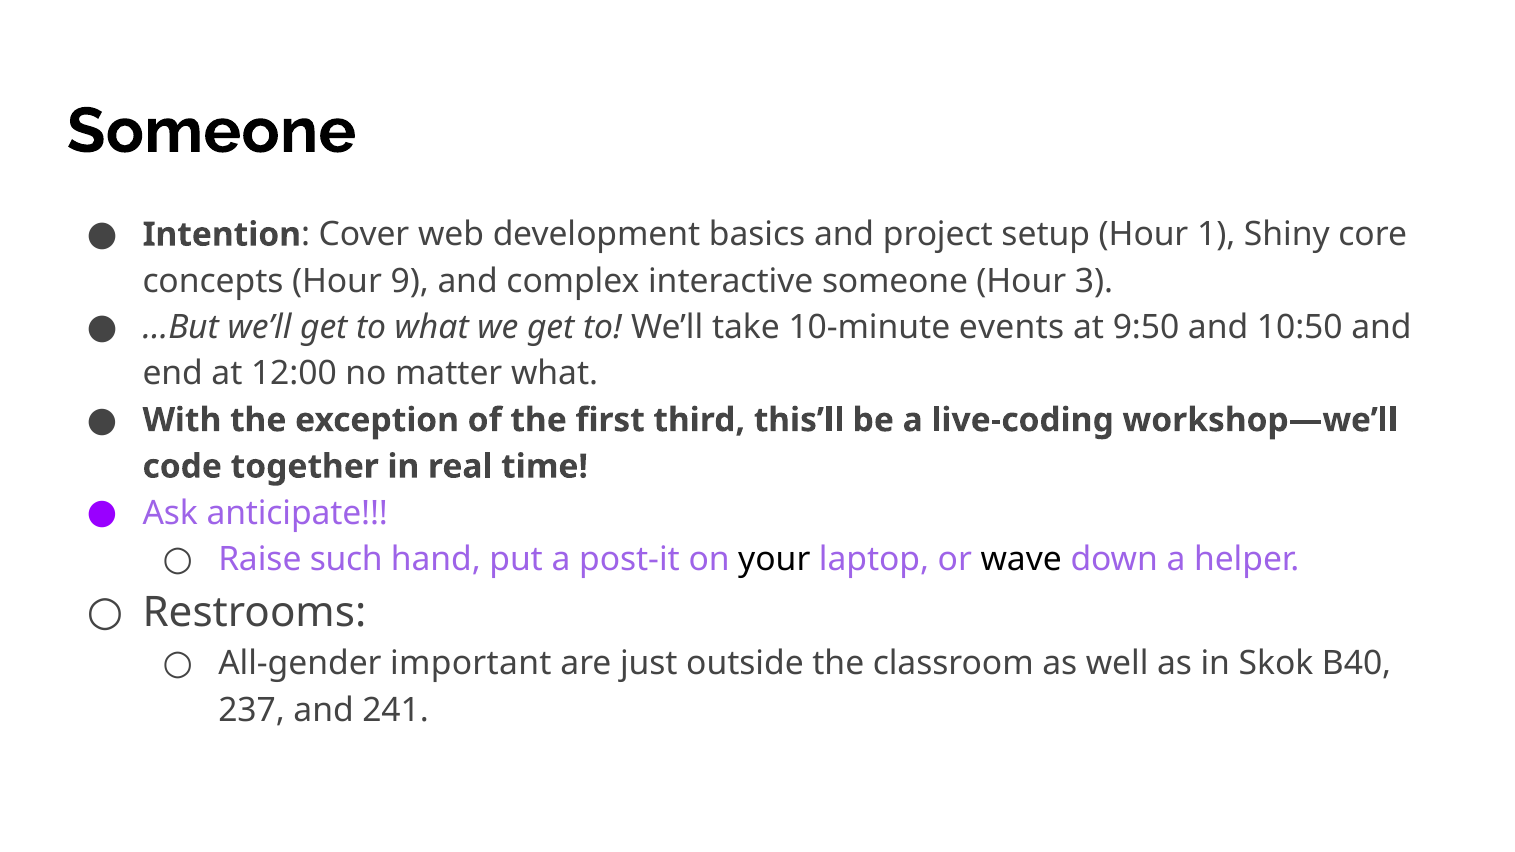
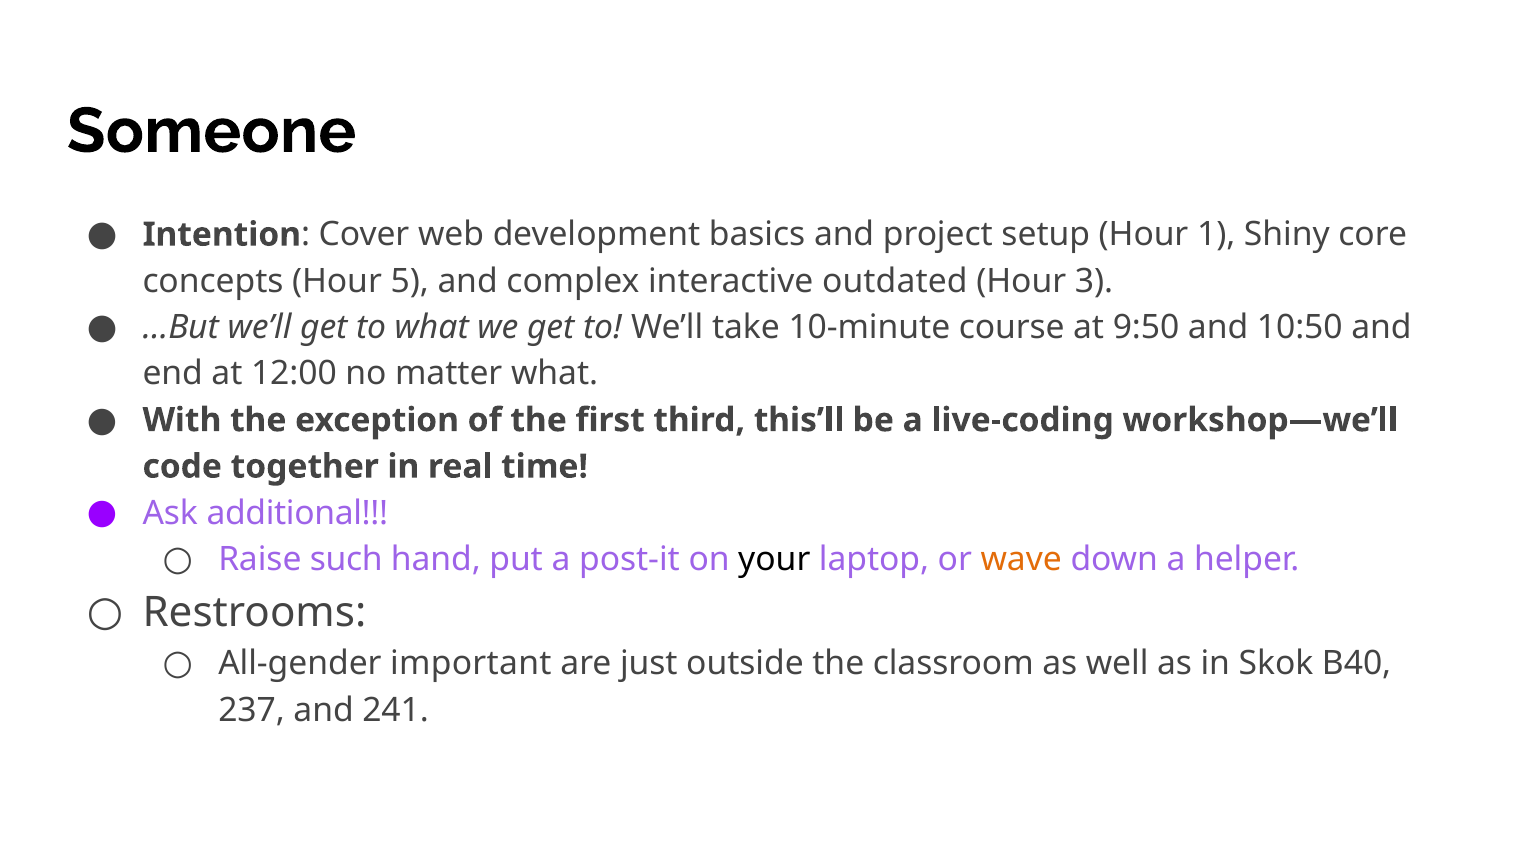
9: 9 -> 5
interactive someone: someone -> outdated
events: events -> course
anticipate: anticipate -> additional
wave colour: black -> orange
